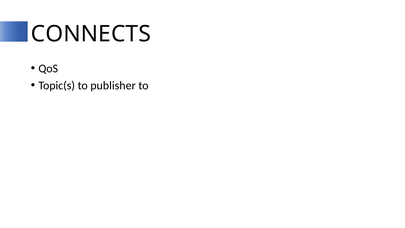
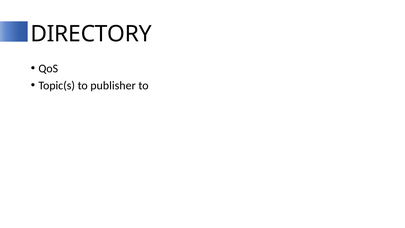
CONNECTS: CONNECTS -> DIRECTORY
